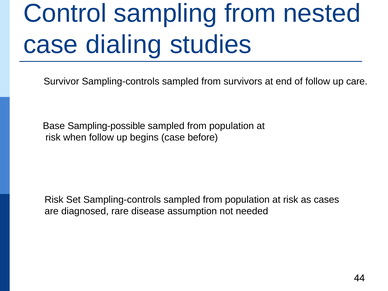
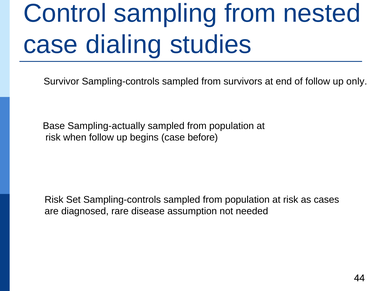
care: care -> only
Sampling-possible: Sampling-possible -> Sampling-actually
